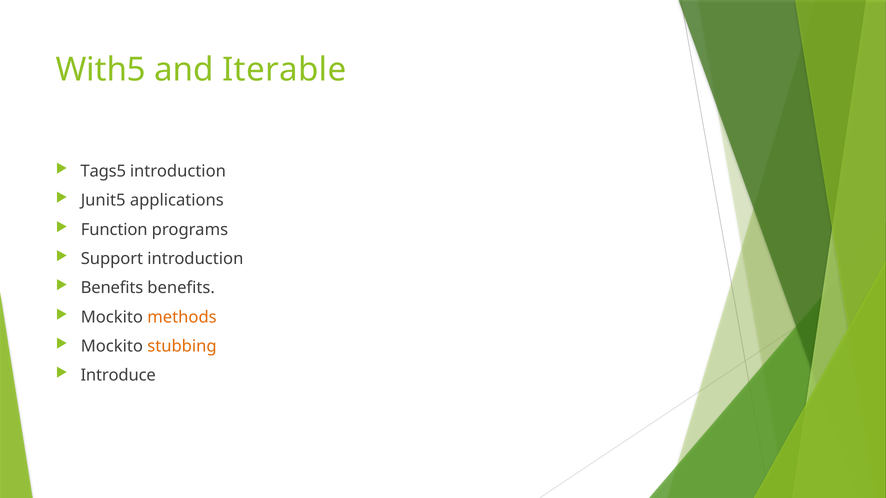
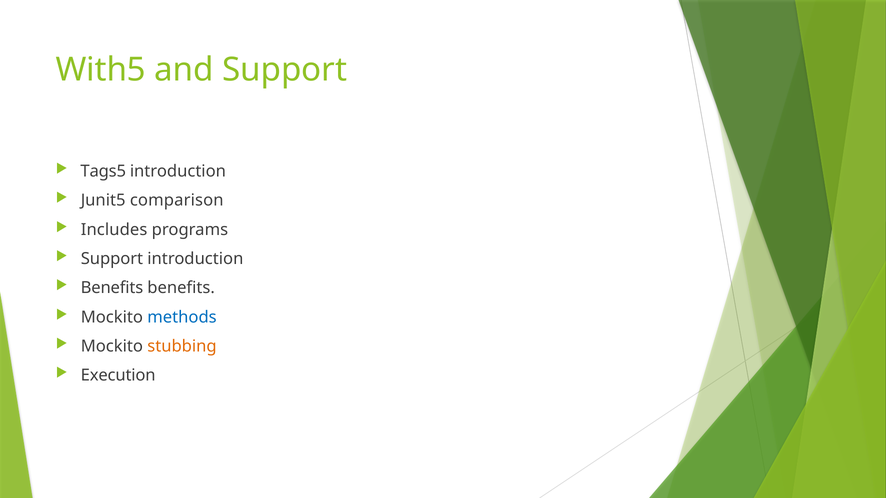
and Iterable: Iterable -> Support
applications: applications -> comparison
Function: Function -> Includes
methods colour: orange -> blue
Introduce: Introduce -> Execution
